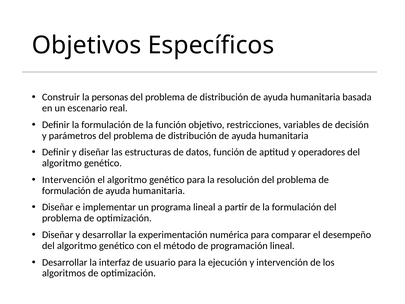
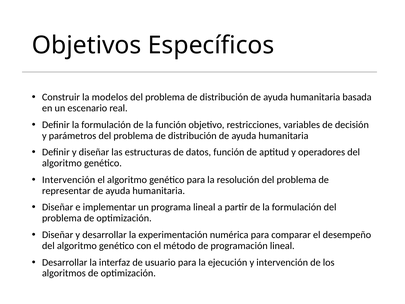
personas: personas -> modelos
formulación at (66, 191): formulación -> representar
